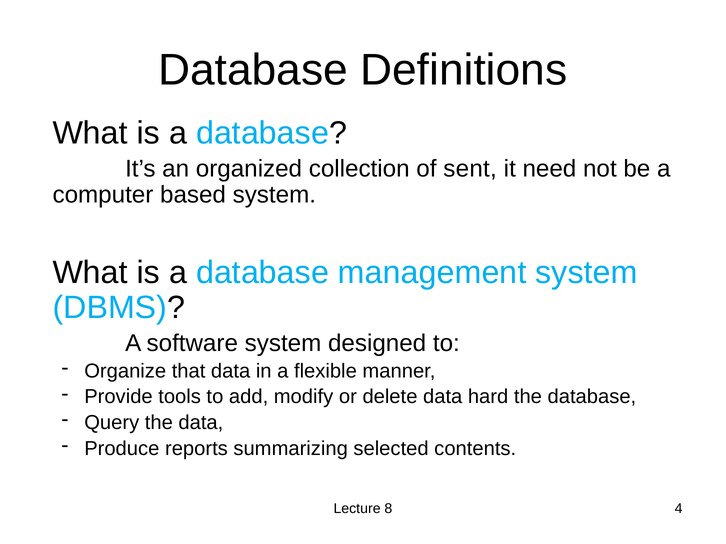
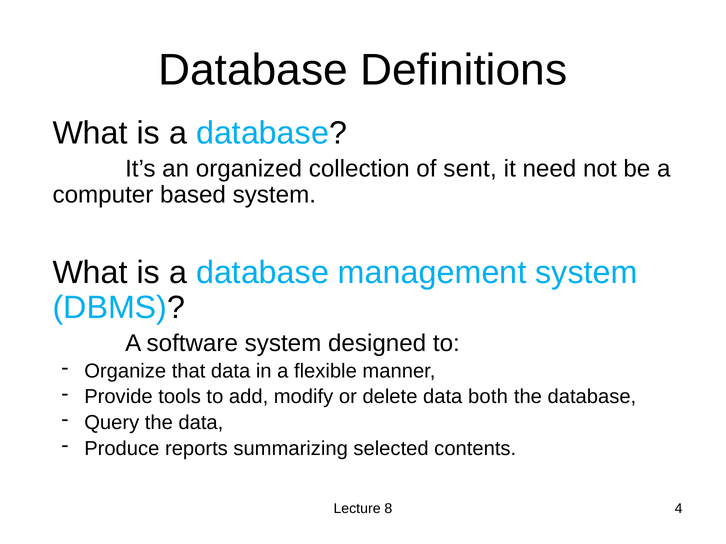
hard: hard -> both
